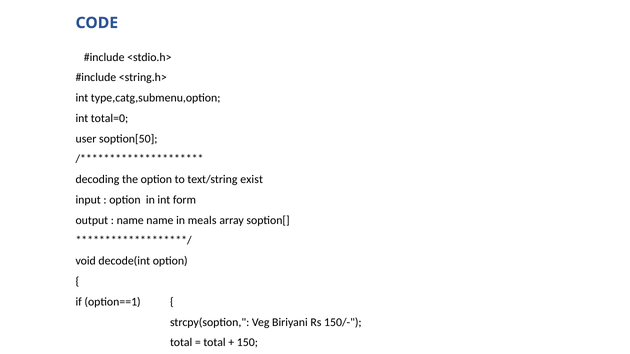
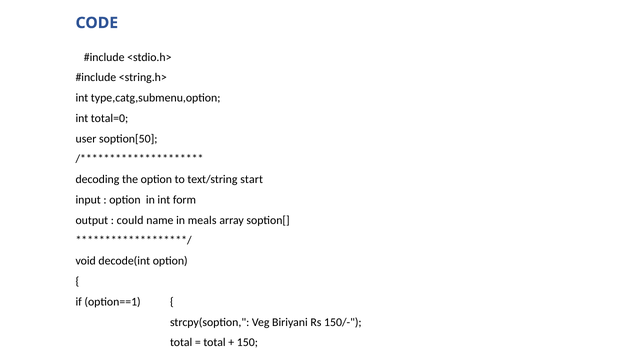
exist: exist -> start
name at (130, 220): name -> could
